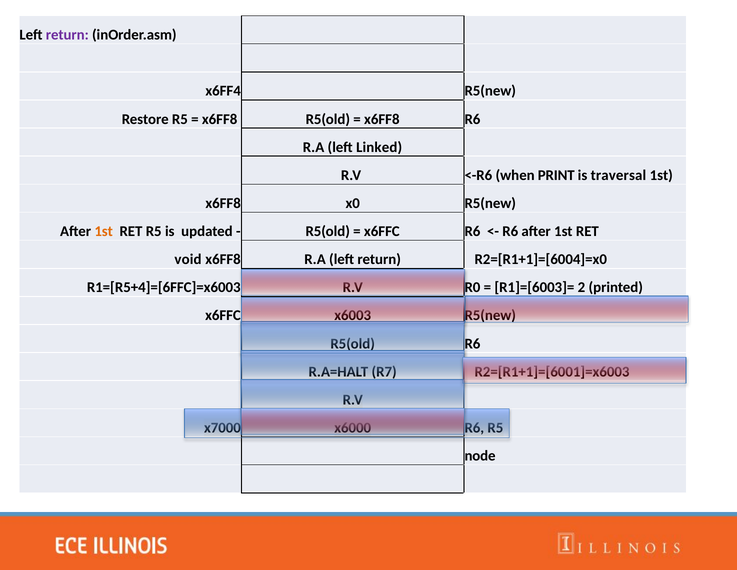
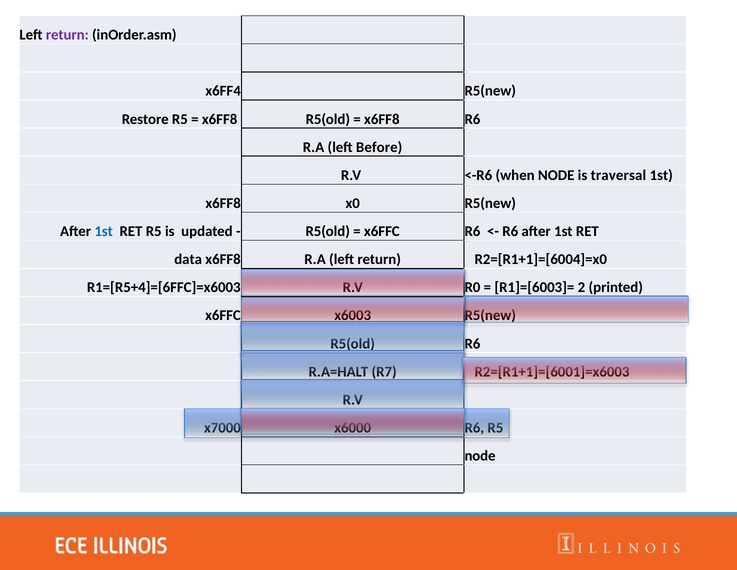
Linked: Linked -> Before
when PRINT: PRINT -> NODE
1st at (104, 231) colour: orange -> blue
void: void -> data
